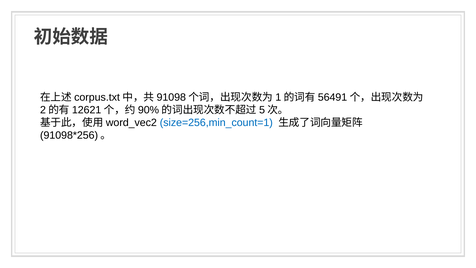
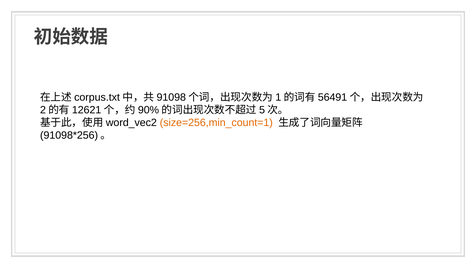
size=256,min_count=1 colour: blue -> orange
